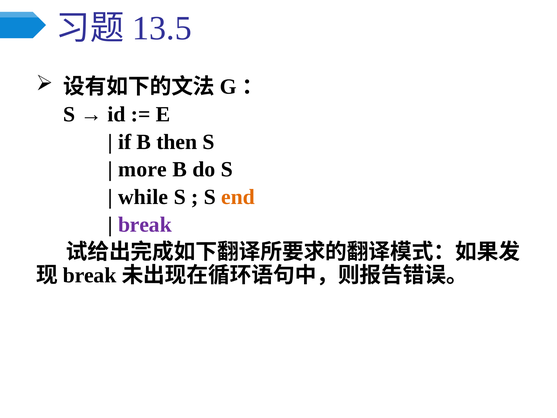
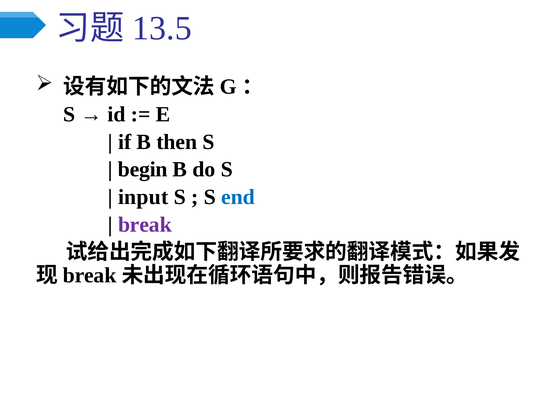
more: more -> begin
while: while -> input
end colour: orange -> blue
